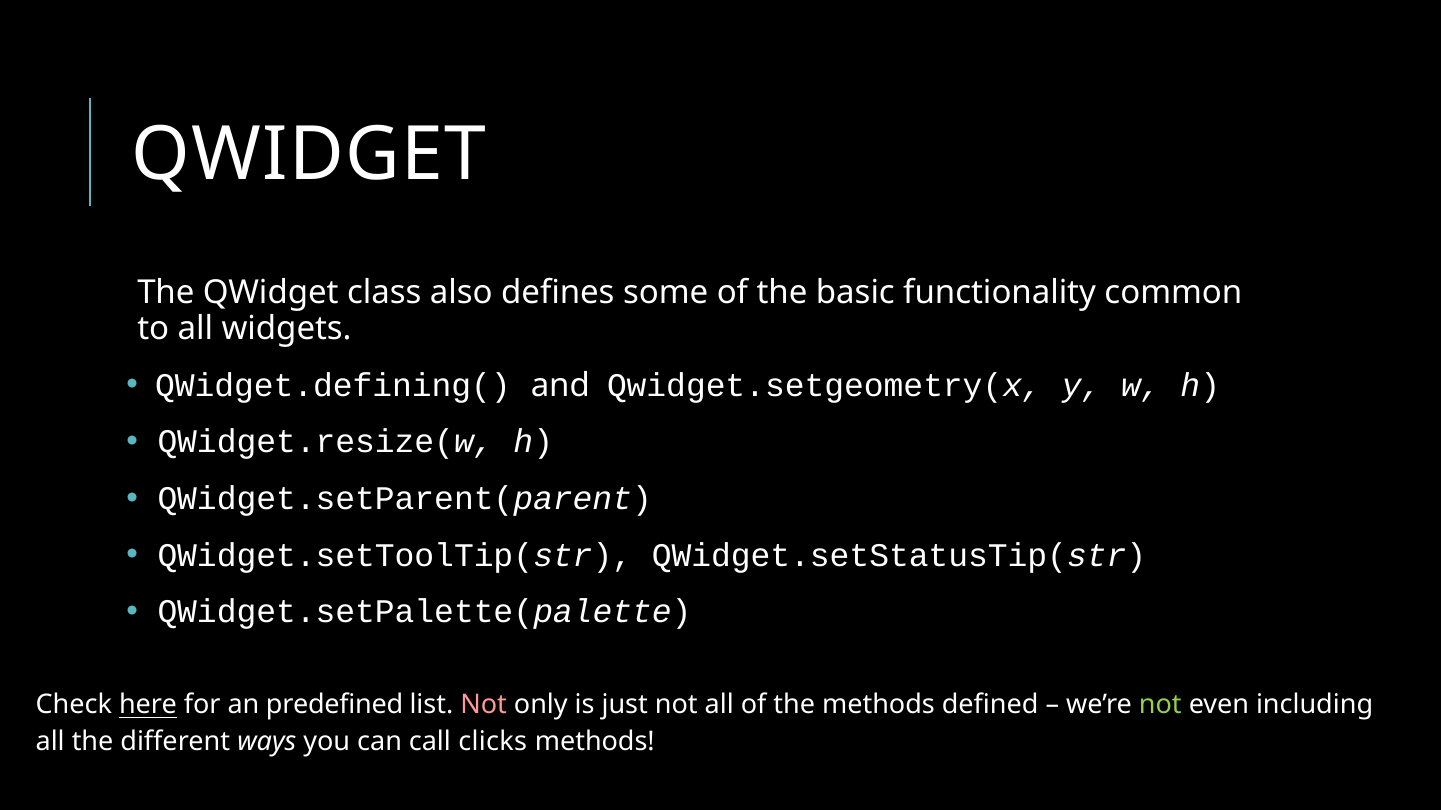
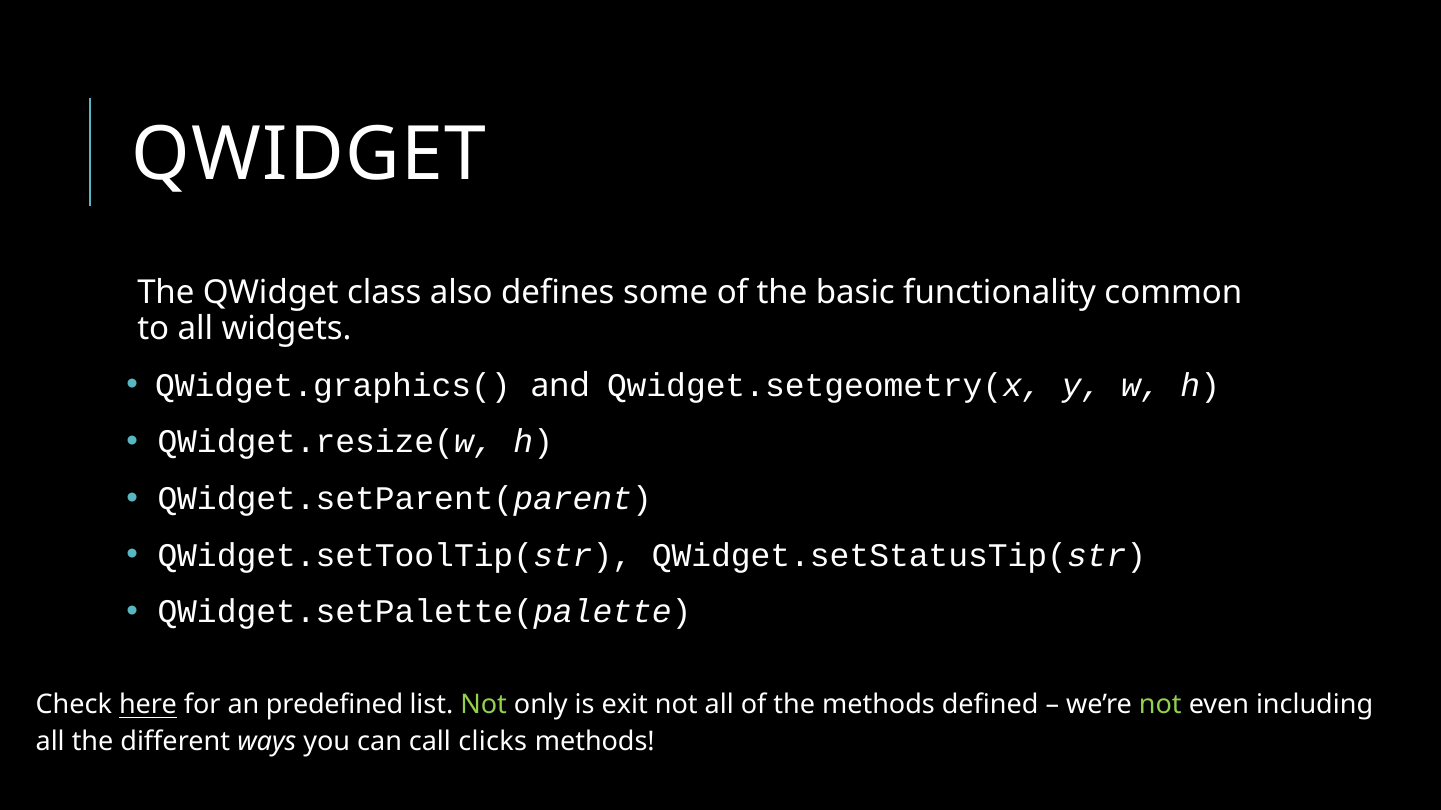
QWidget.defining(: QWidget.defining( -> QWidget.graphics(
Not at (484, 706) colour: pink -> light green
just: just -> exit
